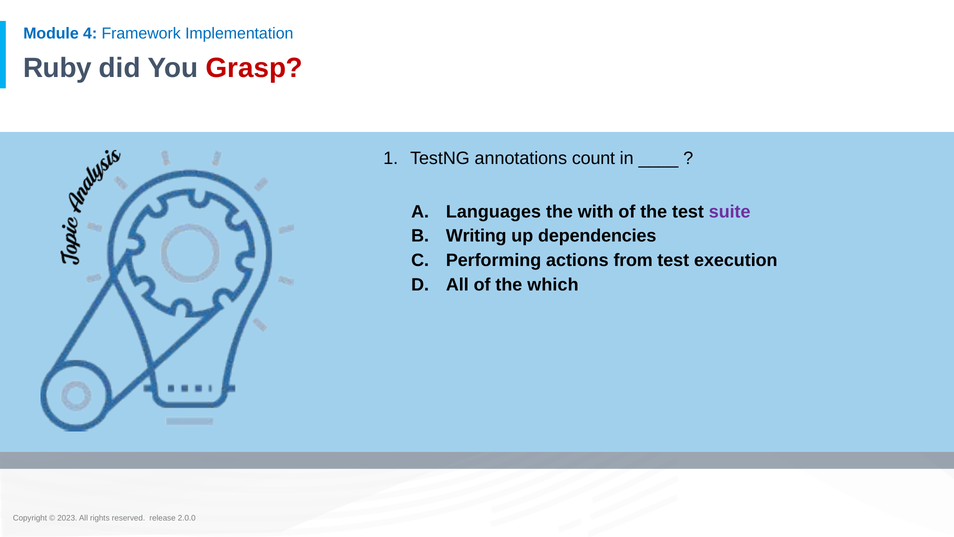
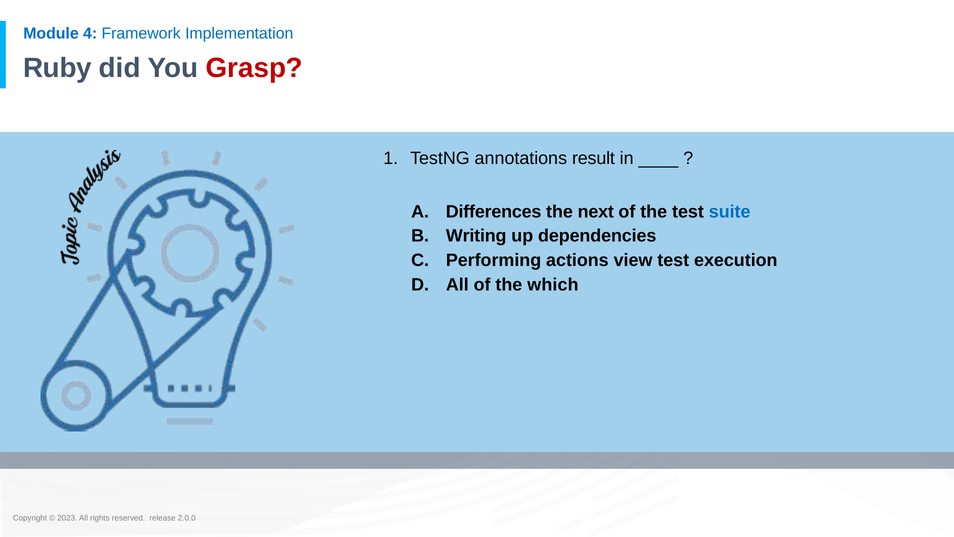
count: count -> result
Languages: Languages -> Differences
with: with -> next
suite colour: purple -> blue
from: from -> view
